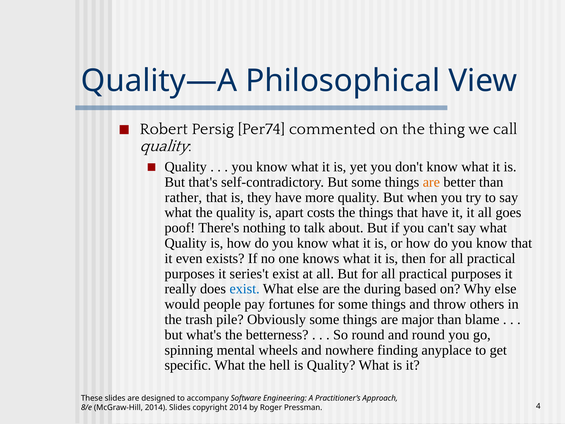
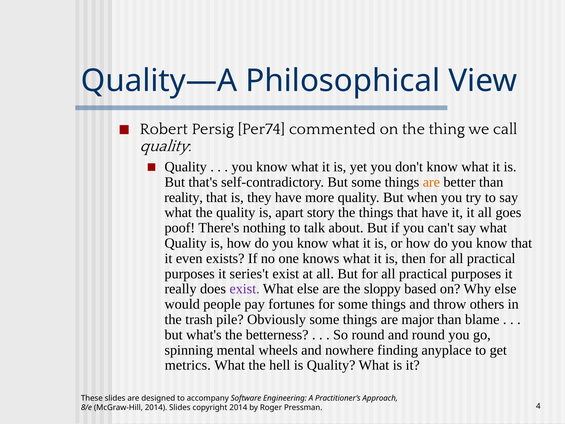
rather: rather -> reality
costs: costs -> story
exist at (245, 289) colour: blue -> purple
during: during -> sloppy
specific: specific -> metrics
